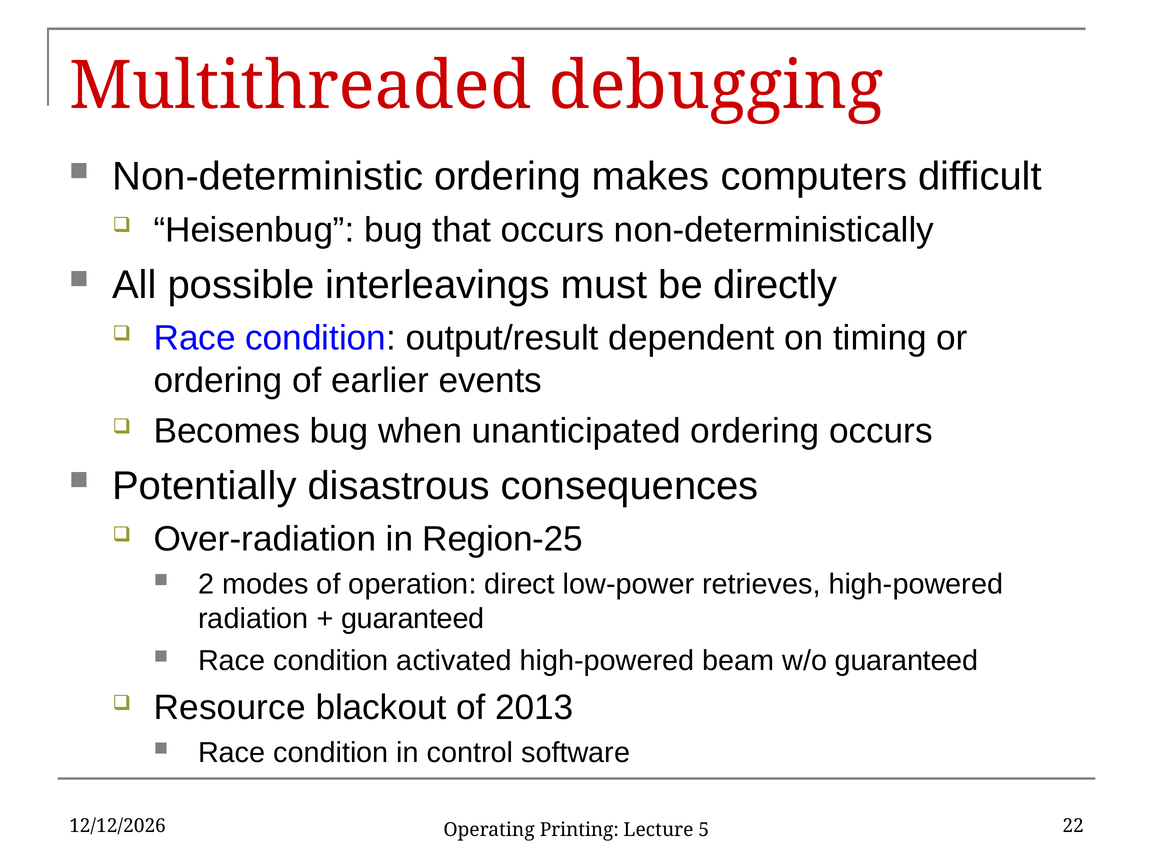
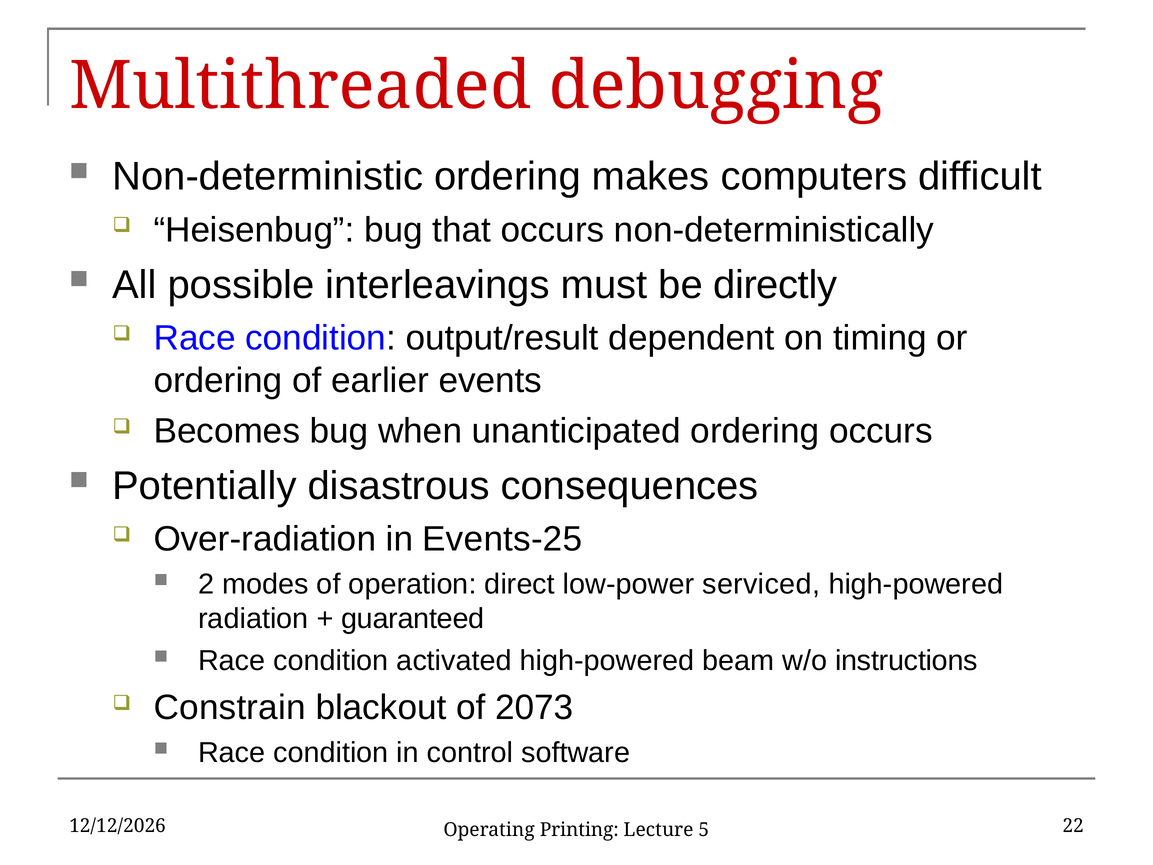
Region-25: Region-25 -> Events-25
retrieves: retrieves -> serviced
w/o guaranteed: guaranteed -> instructions
Resource: Resource -> Constrain
2013: 2013 -> 2073
